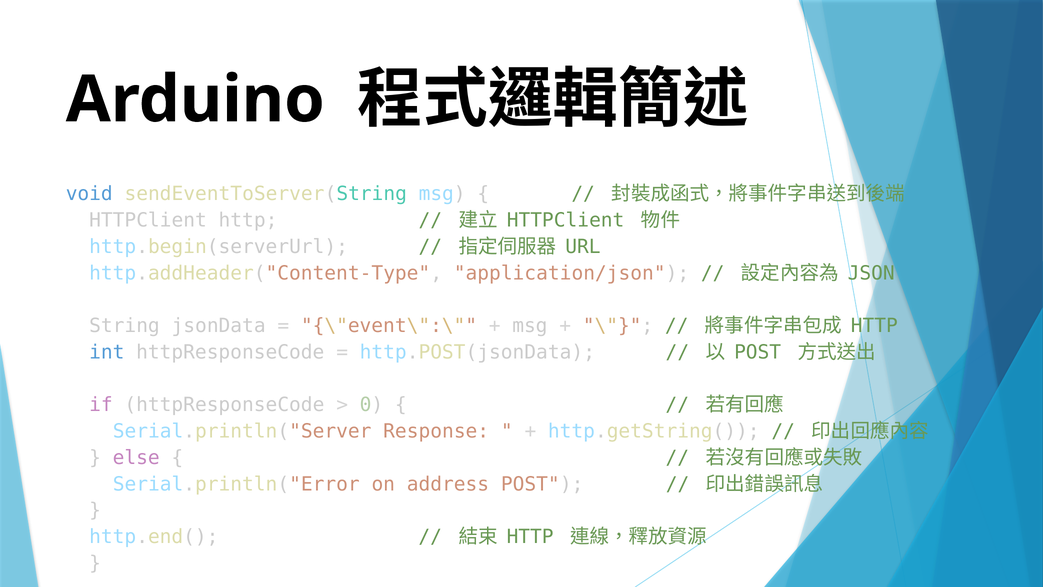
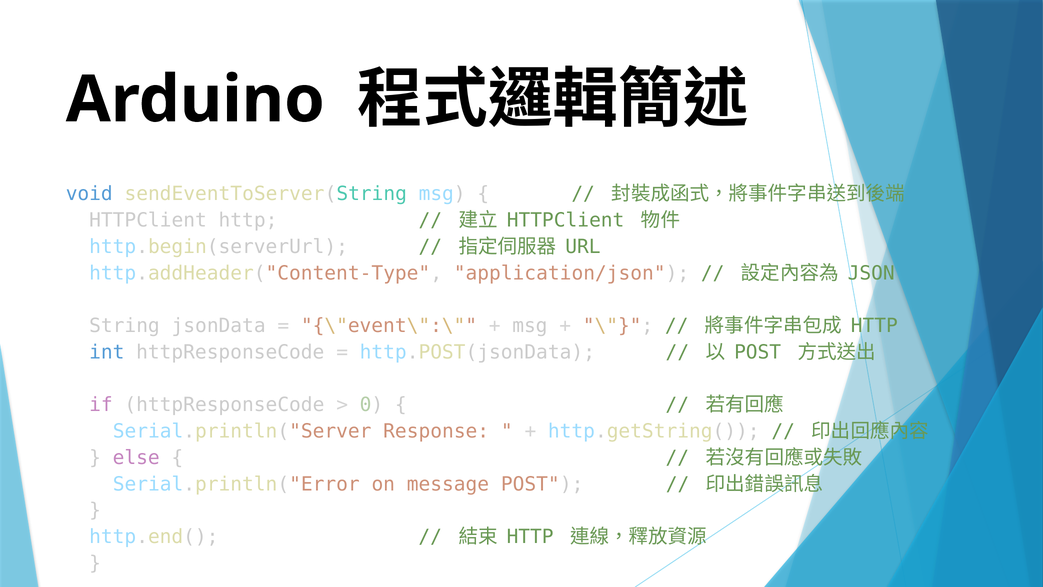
address: address -> message
